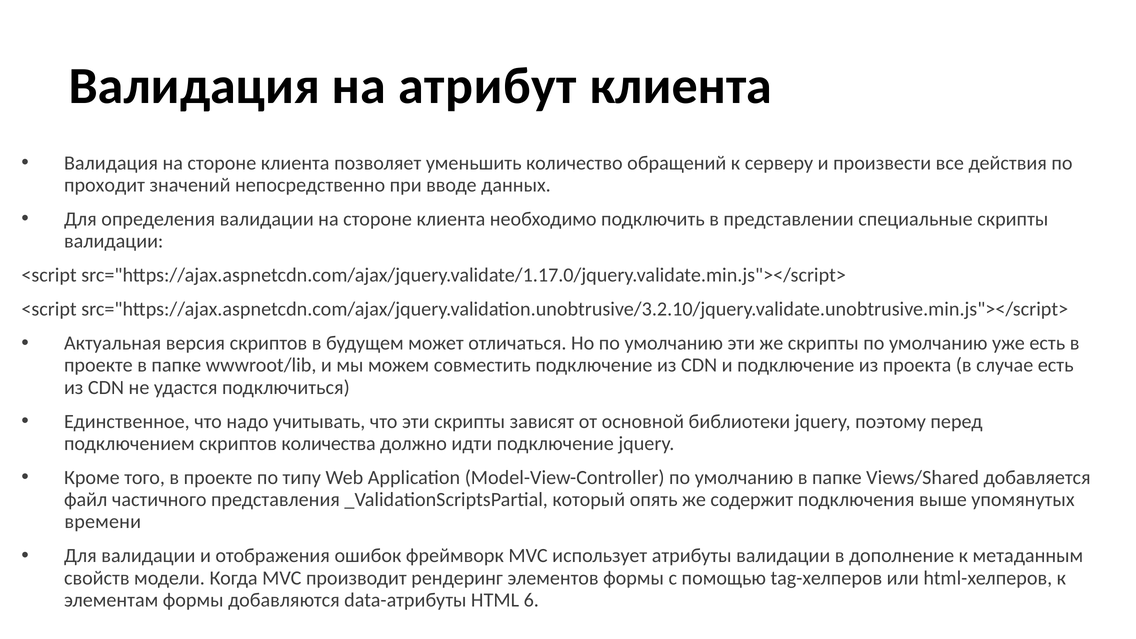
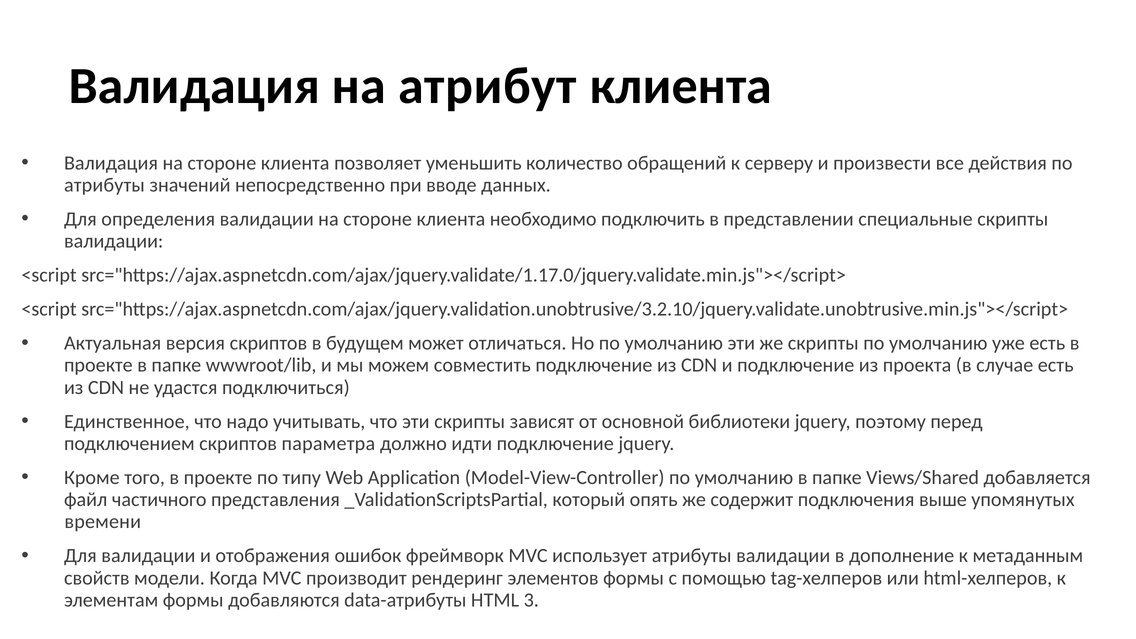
проходит at (105, 185): проходит -> атрибуты
количества: количества -> параметра
6: 6 -> 3
